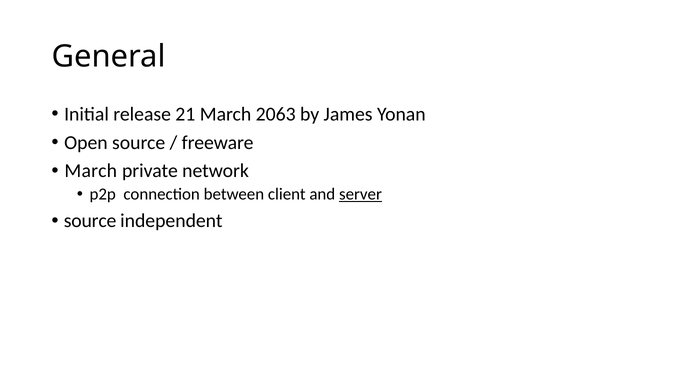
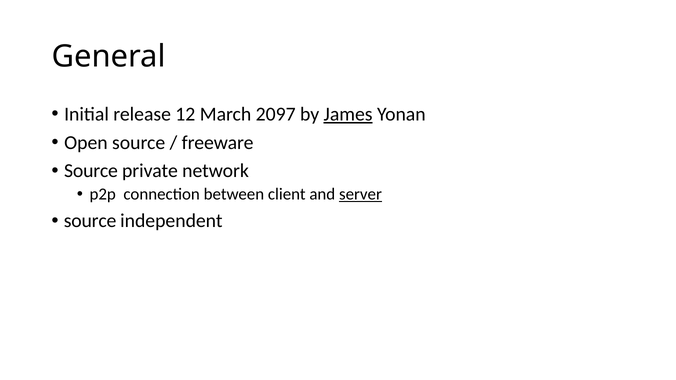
21: 21 -> 12
2063: 2063 -> 2097
James underline: none -> present
March at (91, 171): March -> Source
